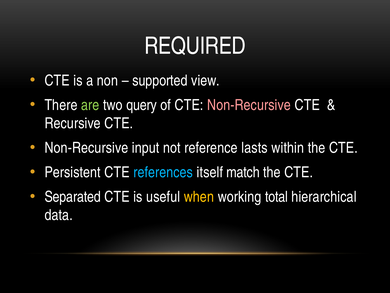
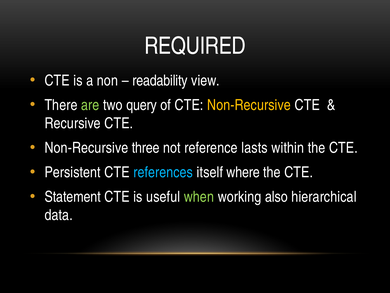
supported: supported -> readability
Non-Recursive at (249, 105) colour: pink -> yellow
input: input -> three
match: match -> where
Separated: Separated -> Statement
when colour: yellow -> light green
total: total -> also
